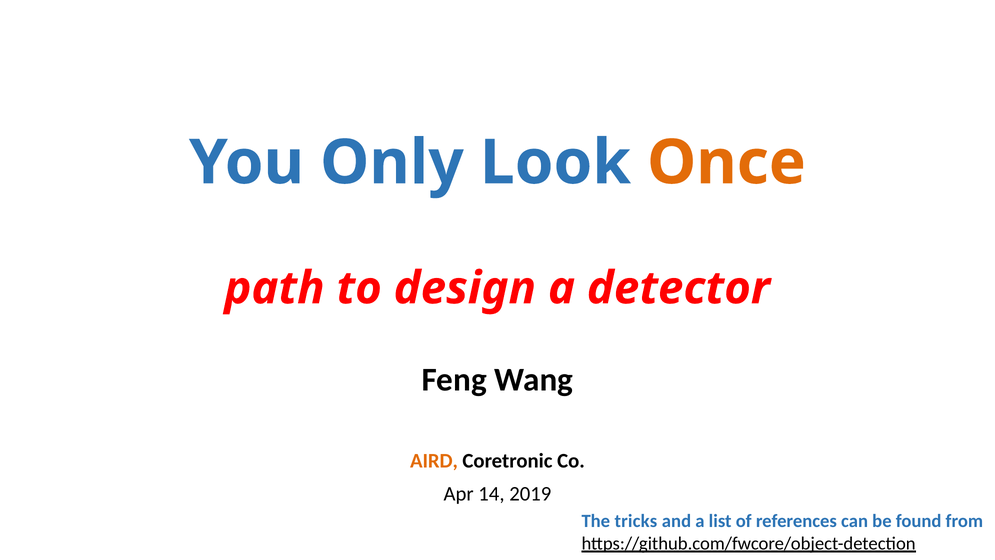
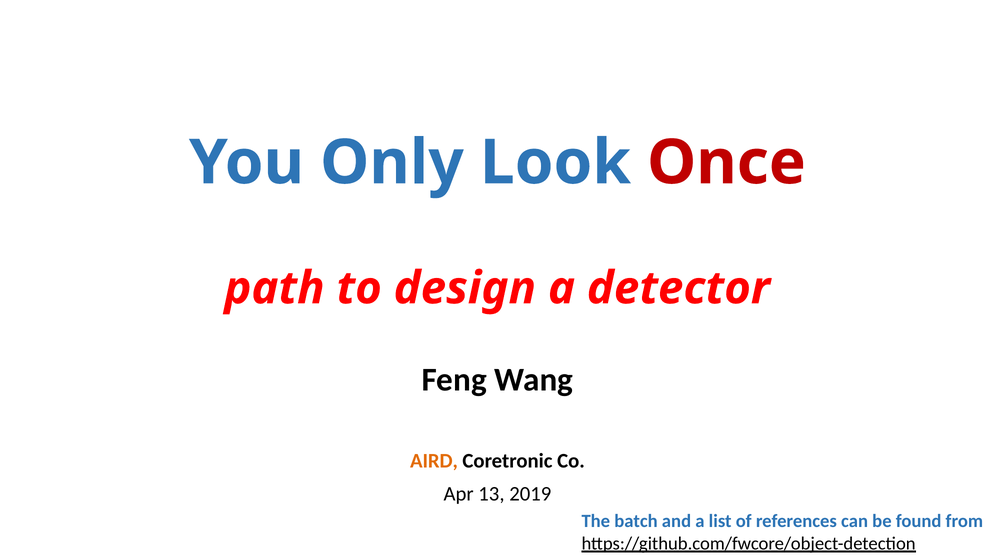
Once colour: orange -> red
14: 14 -> 13
tricks: tricks -> batch
